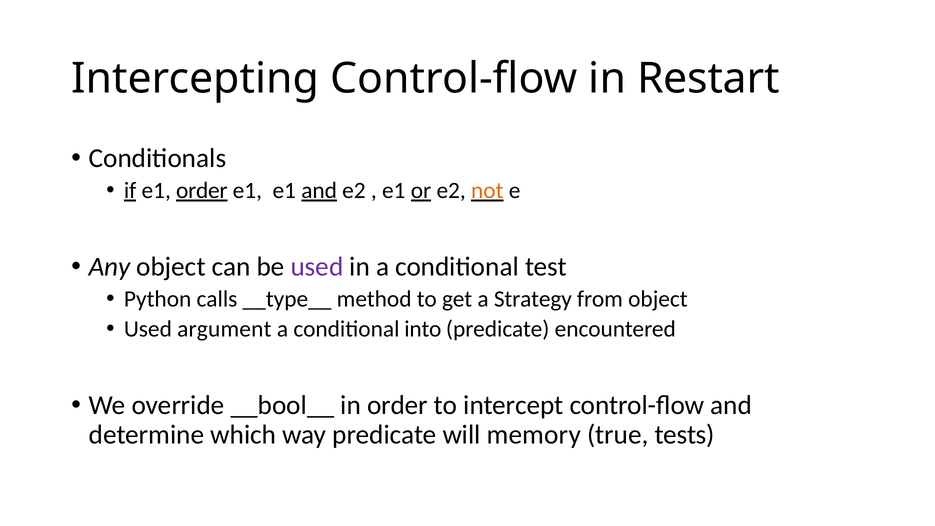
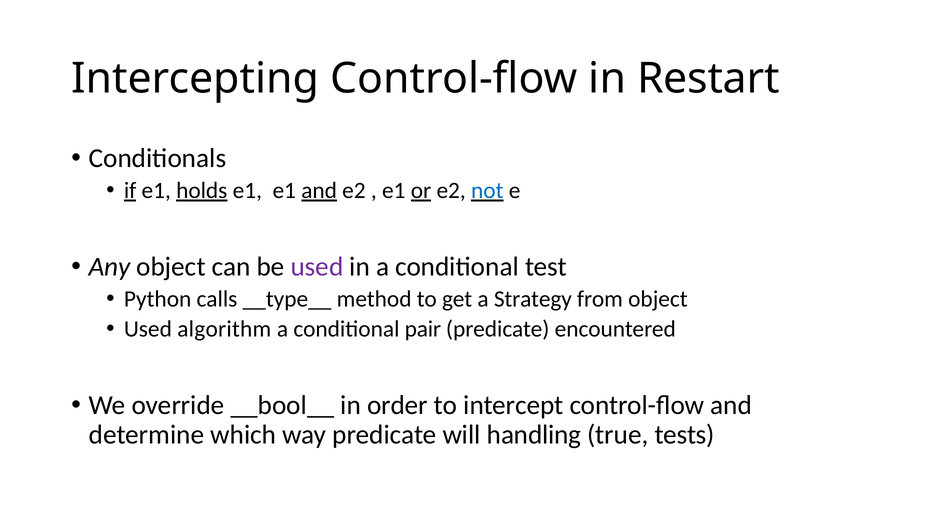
e1 order: order -> holds
not colour: orange -> blue
argument: argument -> algorithm
into: into -> pair
memory: memory -> handling
